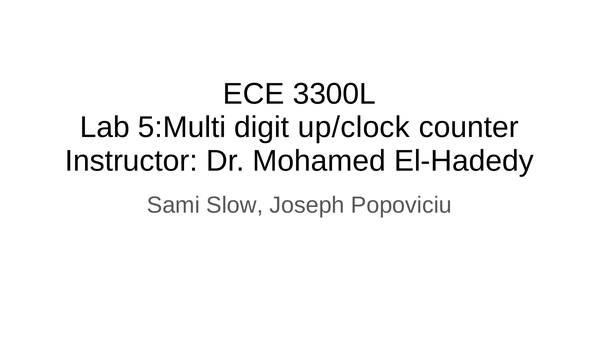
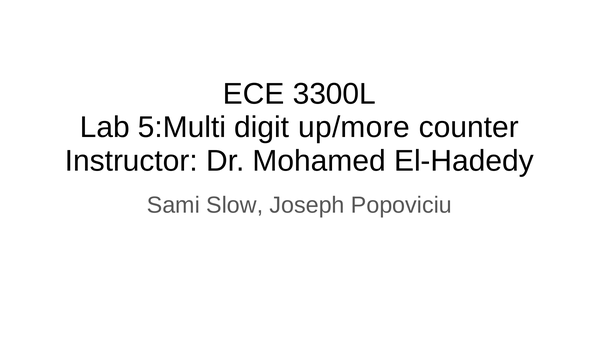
up/clock: up/clock -> up/more
